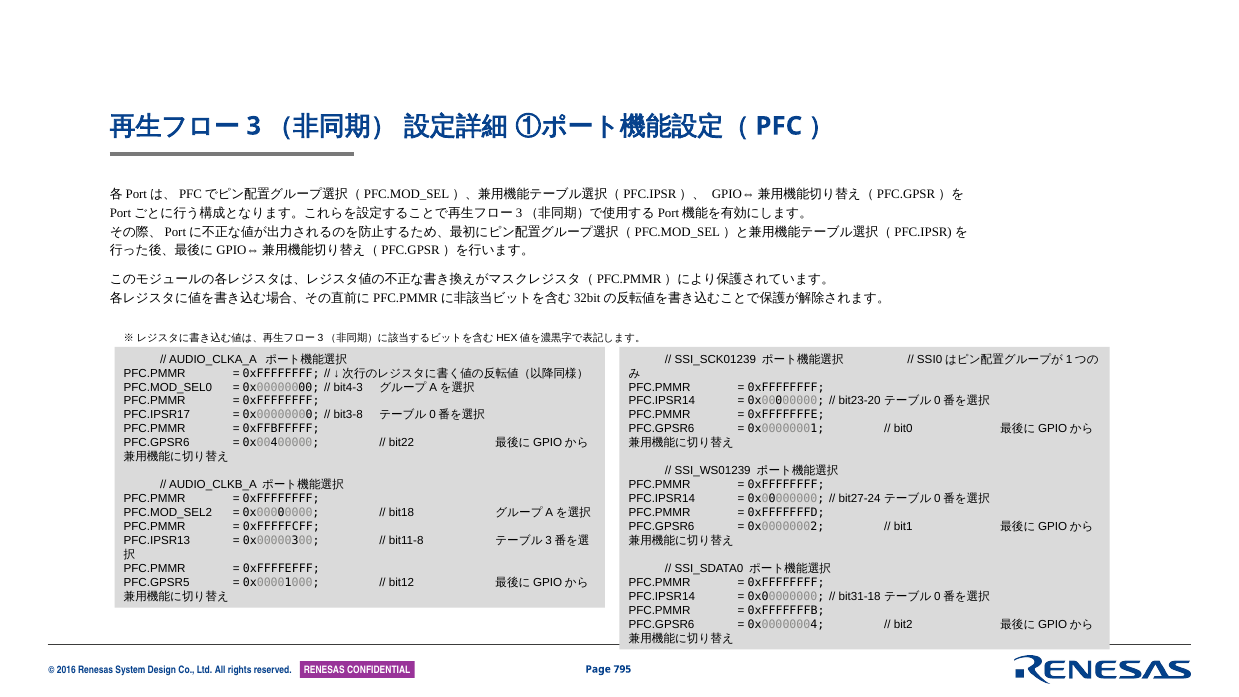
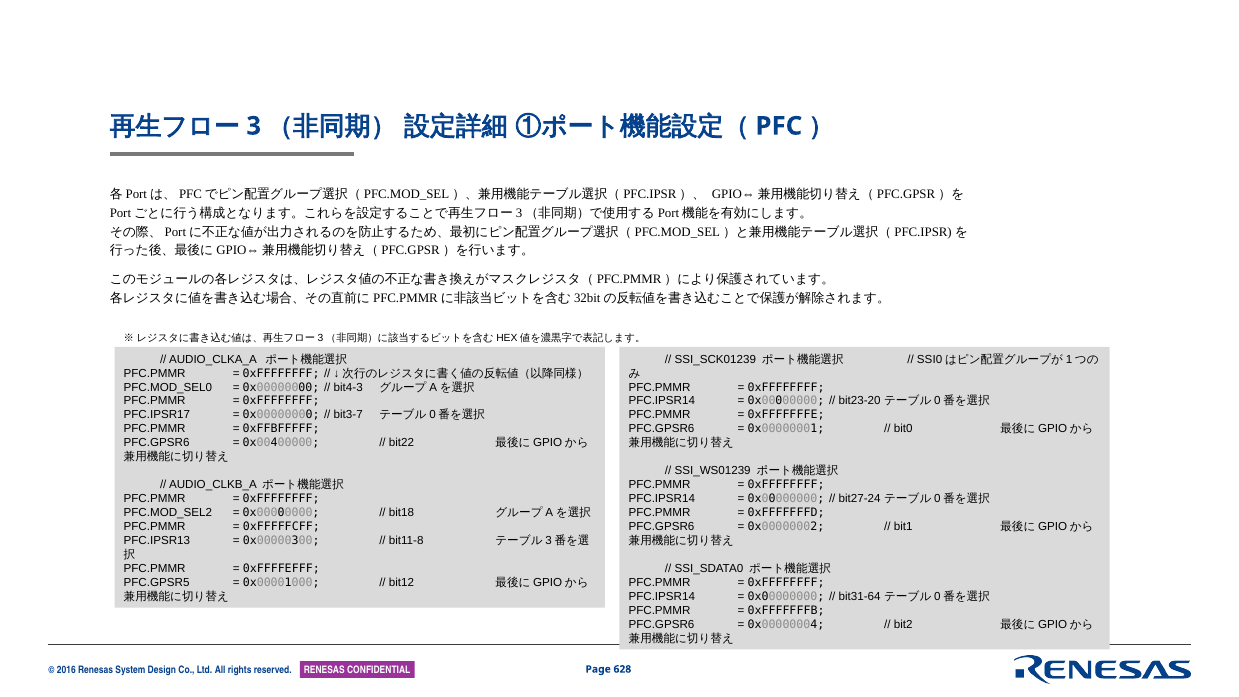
bit3-8: bit3-8 -> bit3-7
bit31-18: bit31-18 -> bit31-64
795: 795 -> 628
